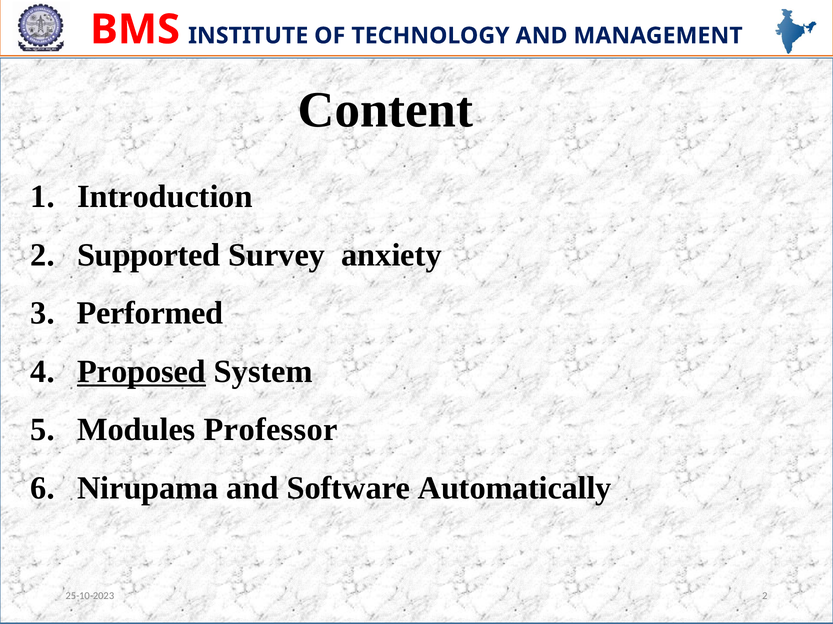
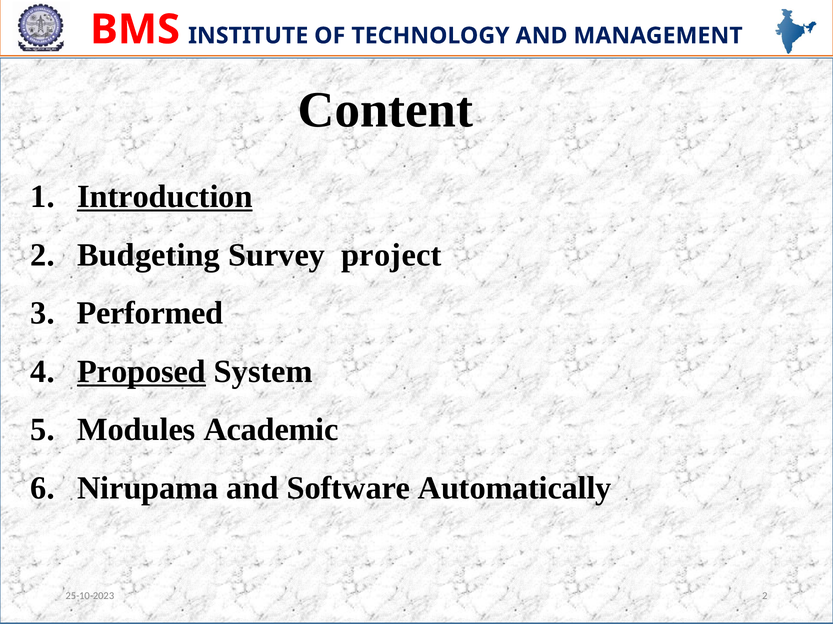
Introduction underline: none -> present
Supported: Supported -> Budgeting
anxiety: anxiety -> project
Professor: Professor -> Academic
